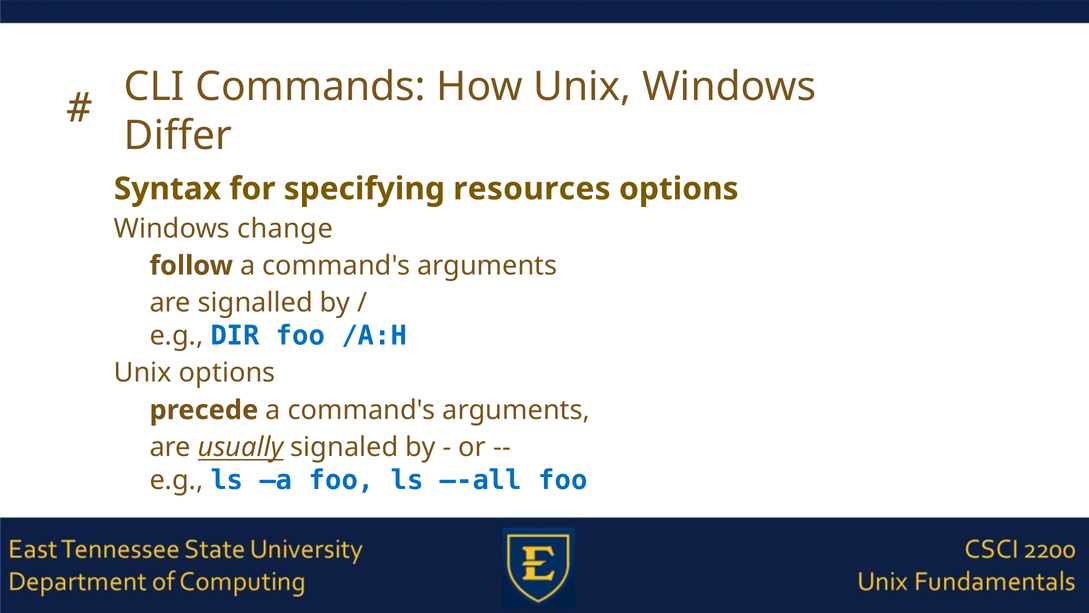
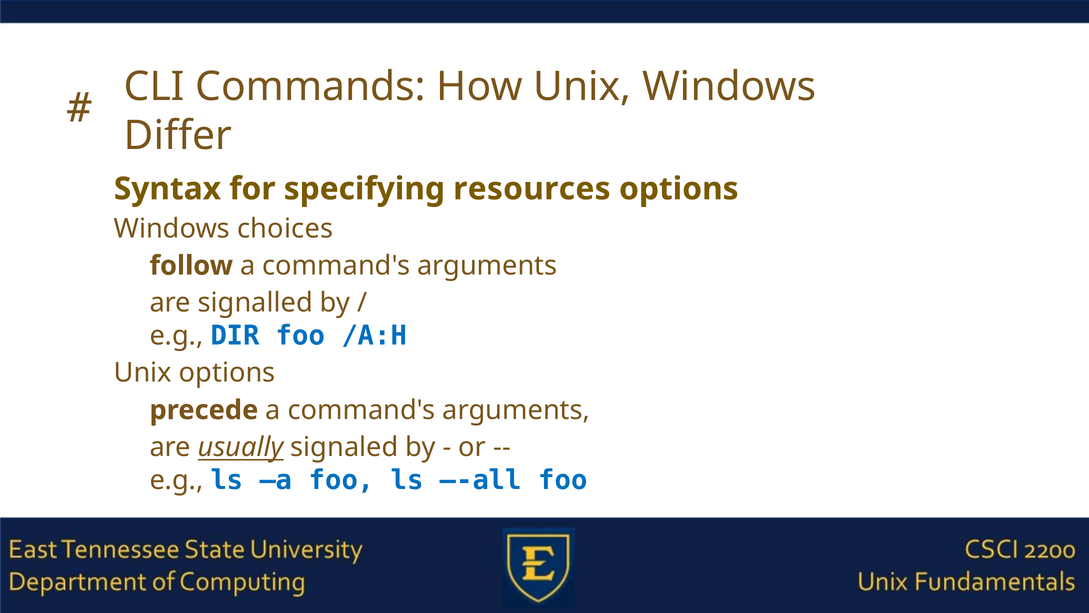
change: change -> choices
